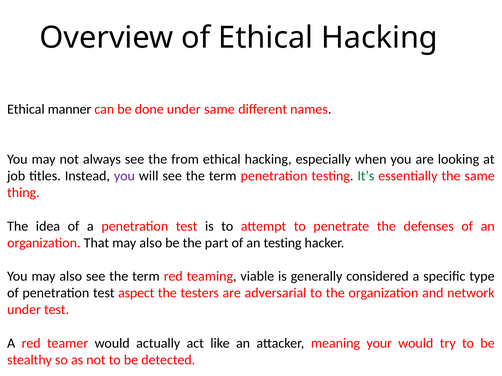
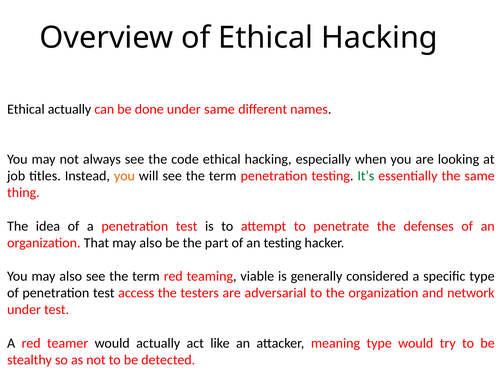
Ethical manner: manner -> actually
from: from -> code
you at (124, 176) colour: purple -> orange
aspect: aspect -> access
meaning your: your -> type
